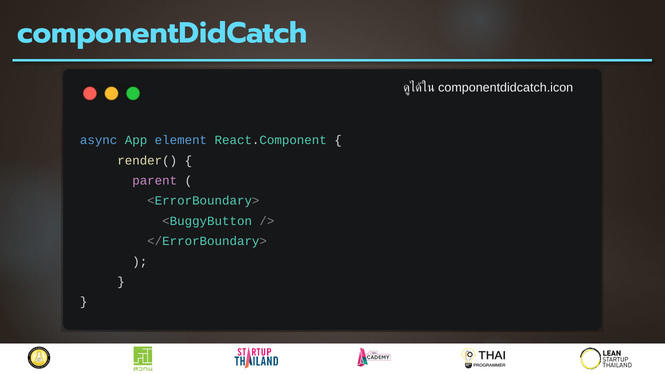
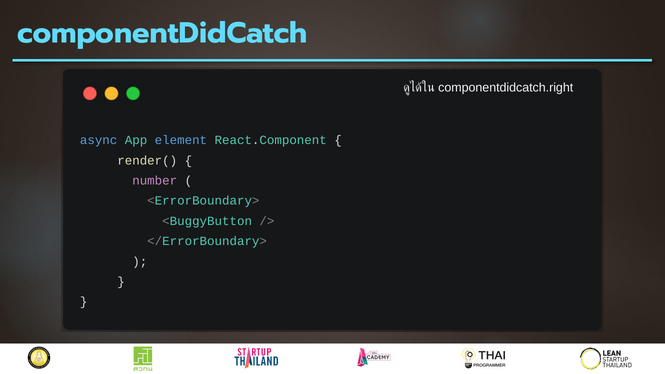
componentdidcatch.icon: componentdidcatch.icon -> componentdidcatch.right
parent: parent -> number
